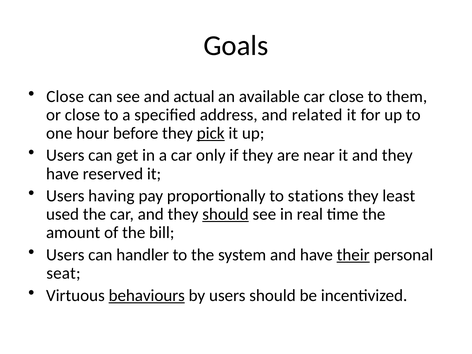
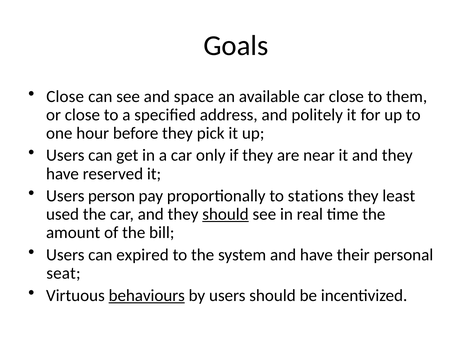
actual: actual -> space
related: related -> politely
pick underline: present -> none
having: having -> person
handler: handler -> expired
their underline: present -> none
